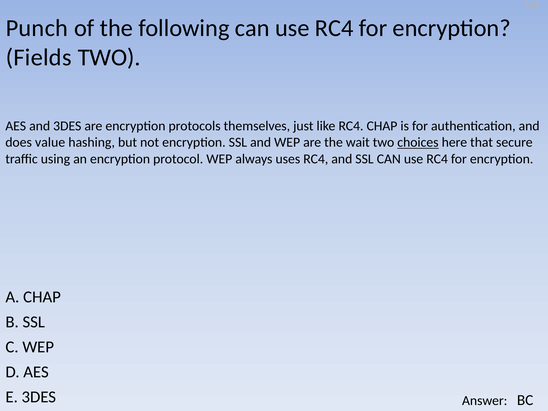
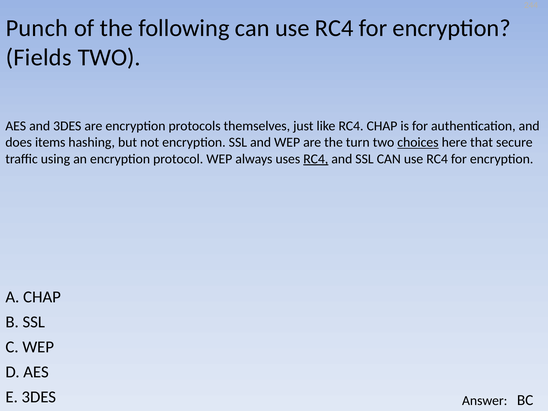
value: value -> items
wait: wait -> turn
RC4 at (316, 159) underline: none -> present
